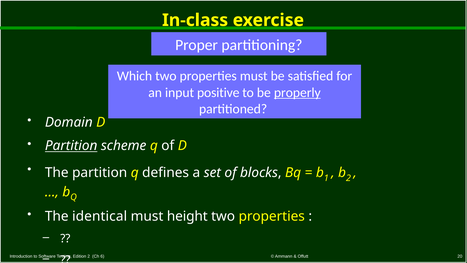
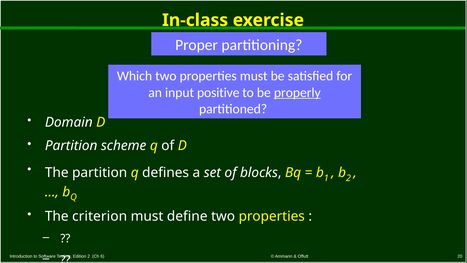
Partition at (71, 146) underline: present -> none
identical: identical -> criterion
height: height -> define
